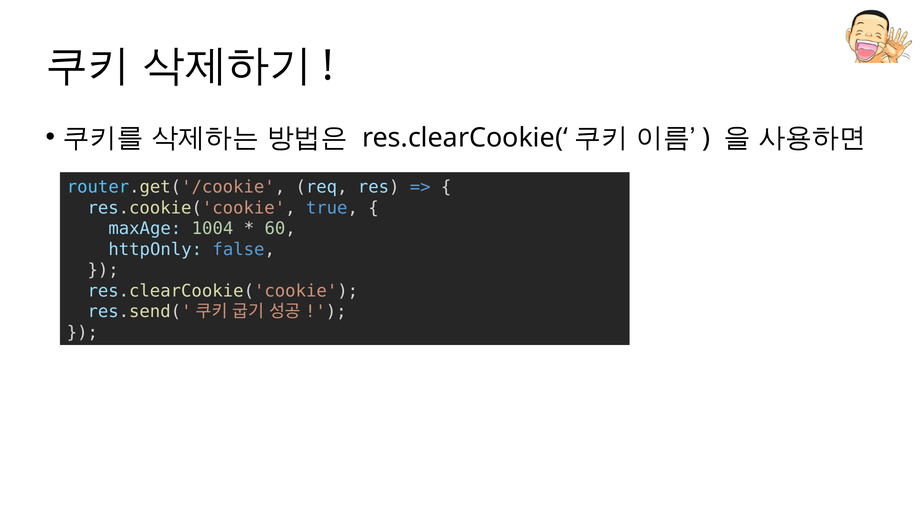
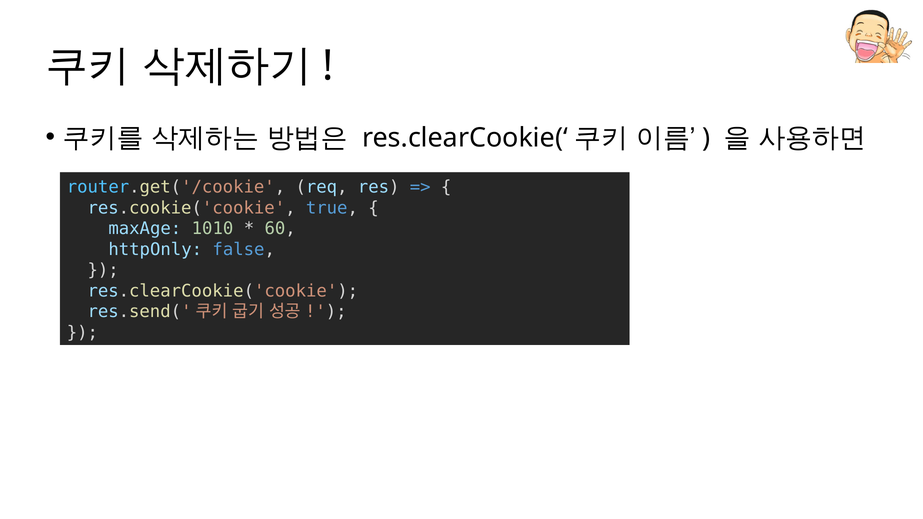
1004: 1004 -> 1010
